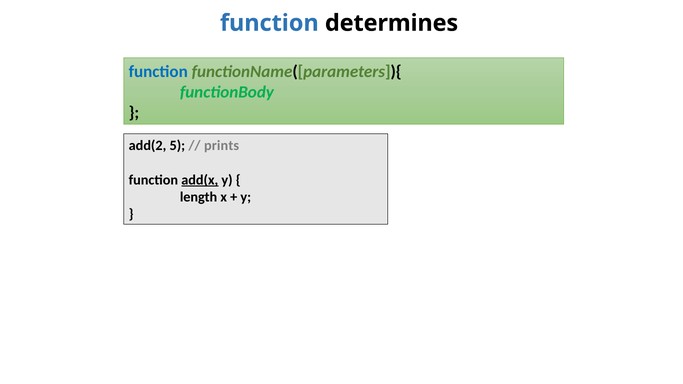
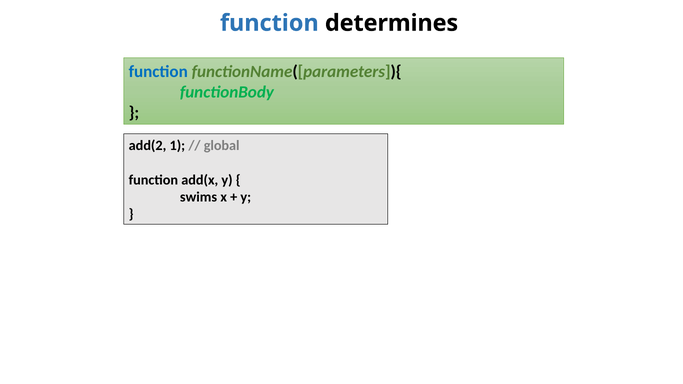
5: 5 -> 1
prints: prints -> global
add(x underline: present -> none
length: length -> swims
